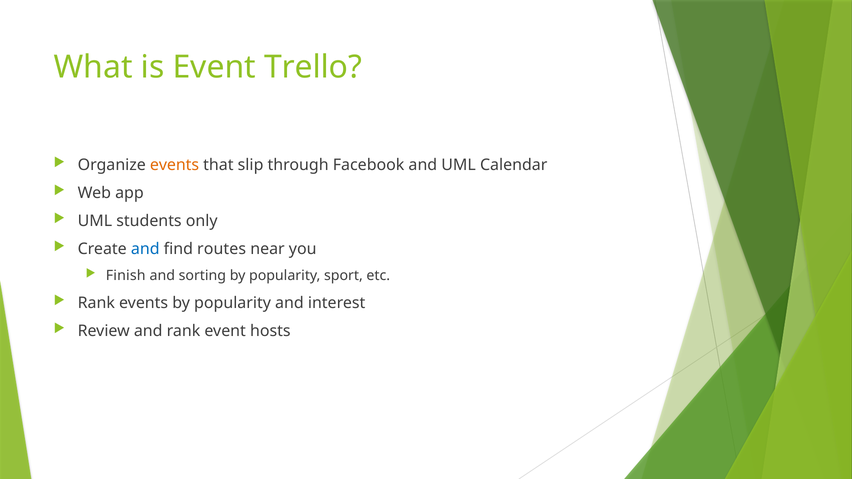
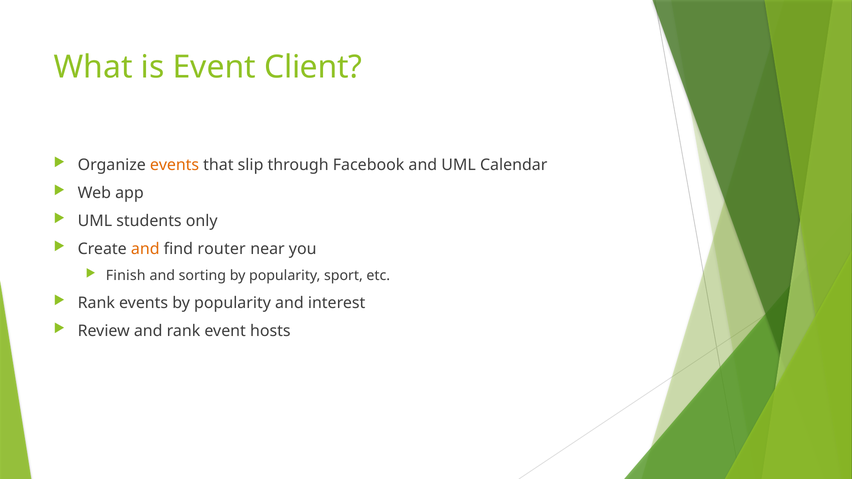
Trello: Trello -> Client
and at (145, 249) colour: blue -> orange
routes: routes -> router
